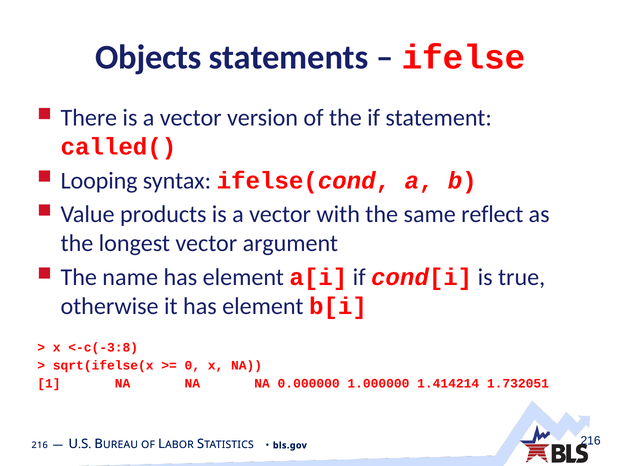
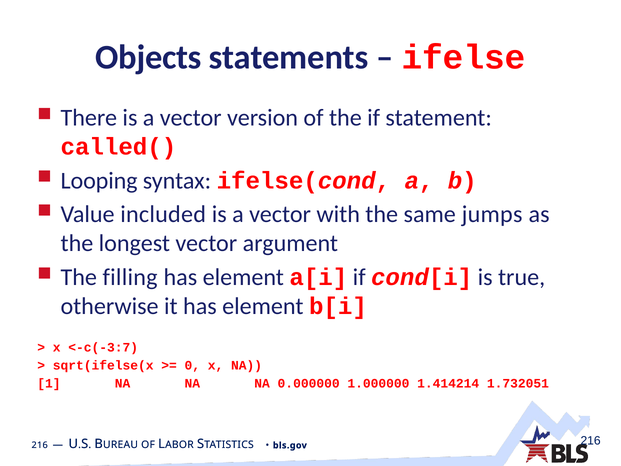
products: products -> included
reflect: reflect -> jumps
name: name -> filling
<-c(-3:8: <-c(-3:8 -> <-c(-3:7
